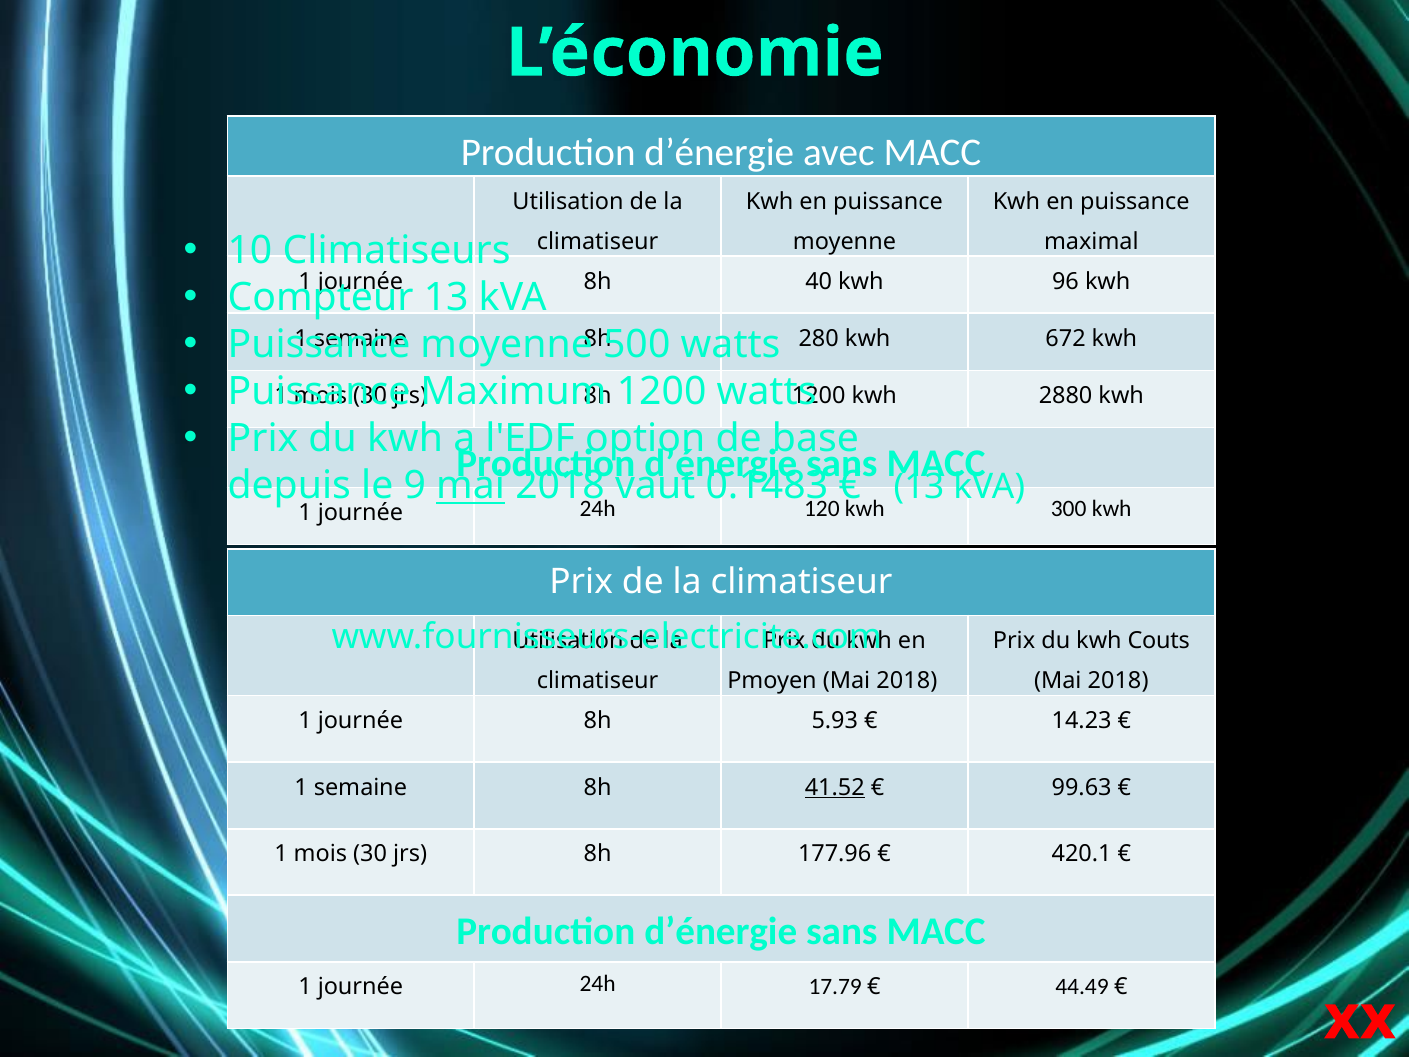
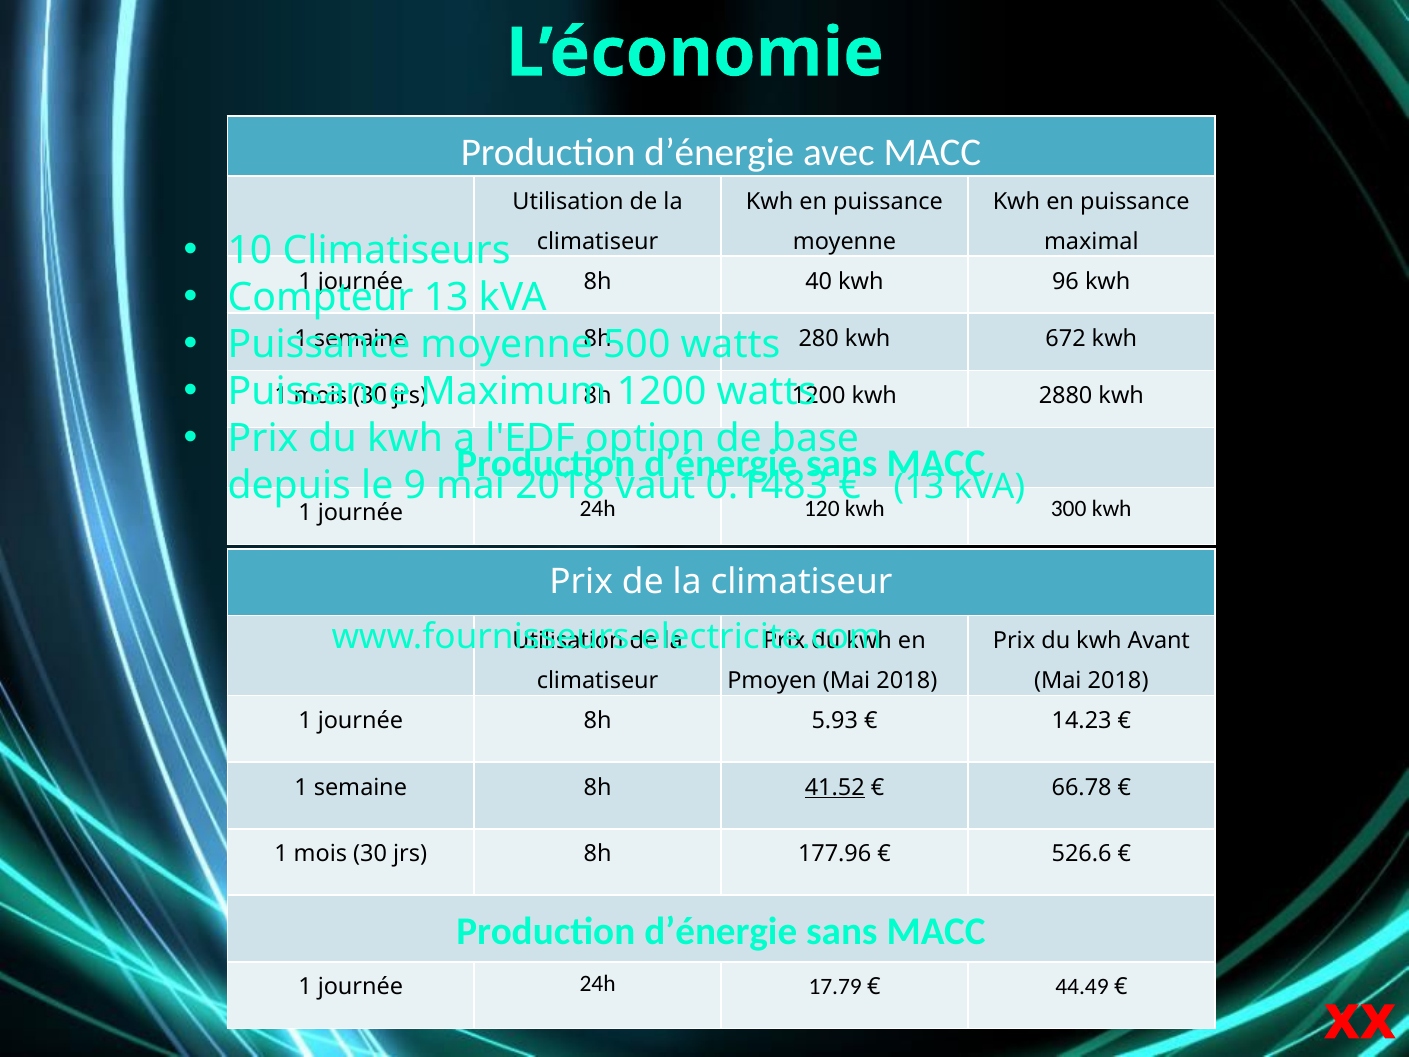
mai at (471, 486) underline: present -> none
Couts: Couts -> Avant
99.63: 99.63 -> 66.78
420.1: 420.1 -> 526.6
